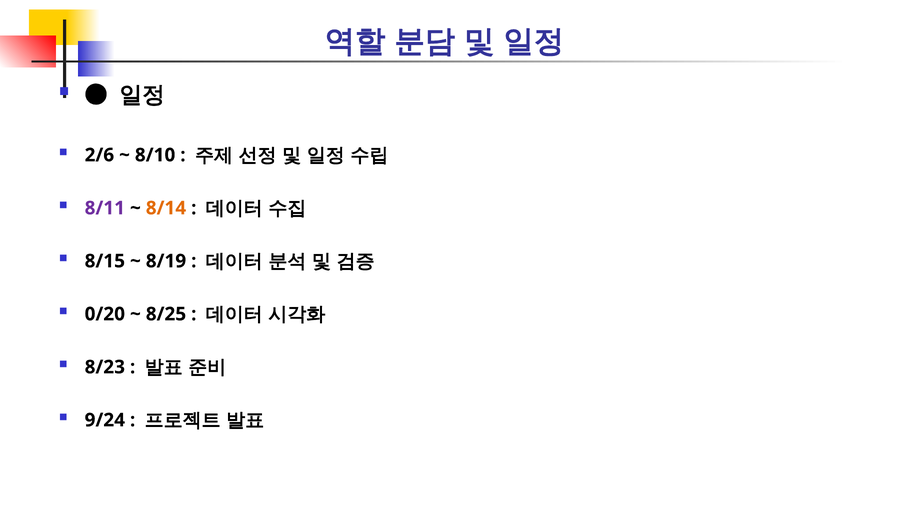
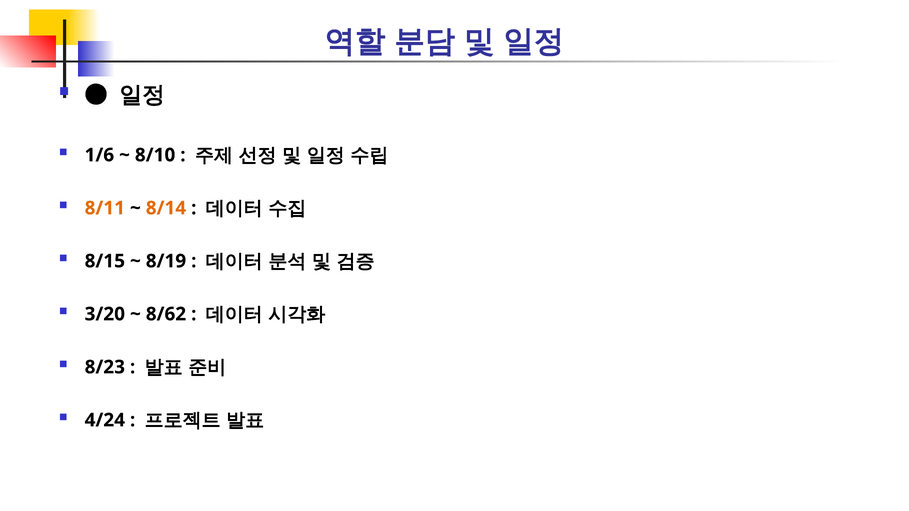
2/6: 2/6 -> 1/6
8/11 colour: purple -> orange
0/20: 0/20 -> 3/20
8/25: 8/25 -> 8/62
9/24: 9/24 -> 4/24
